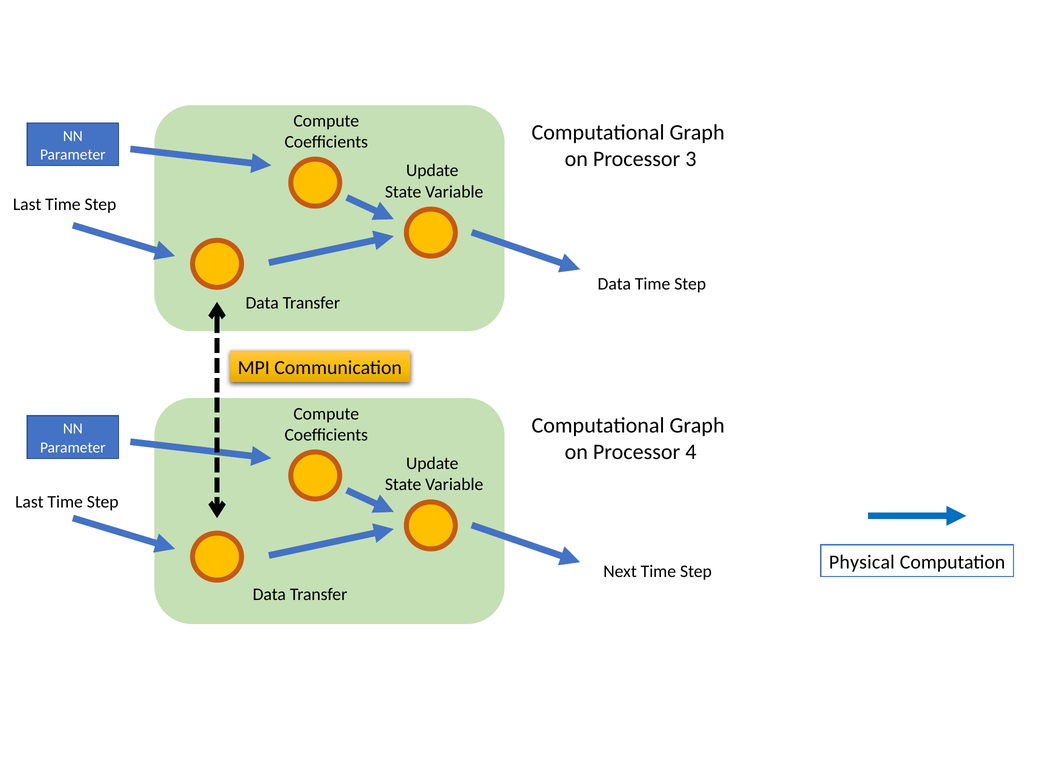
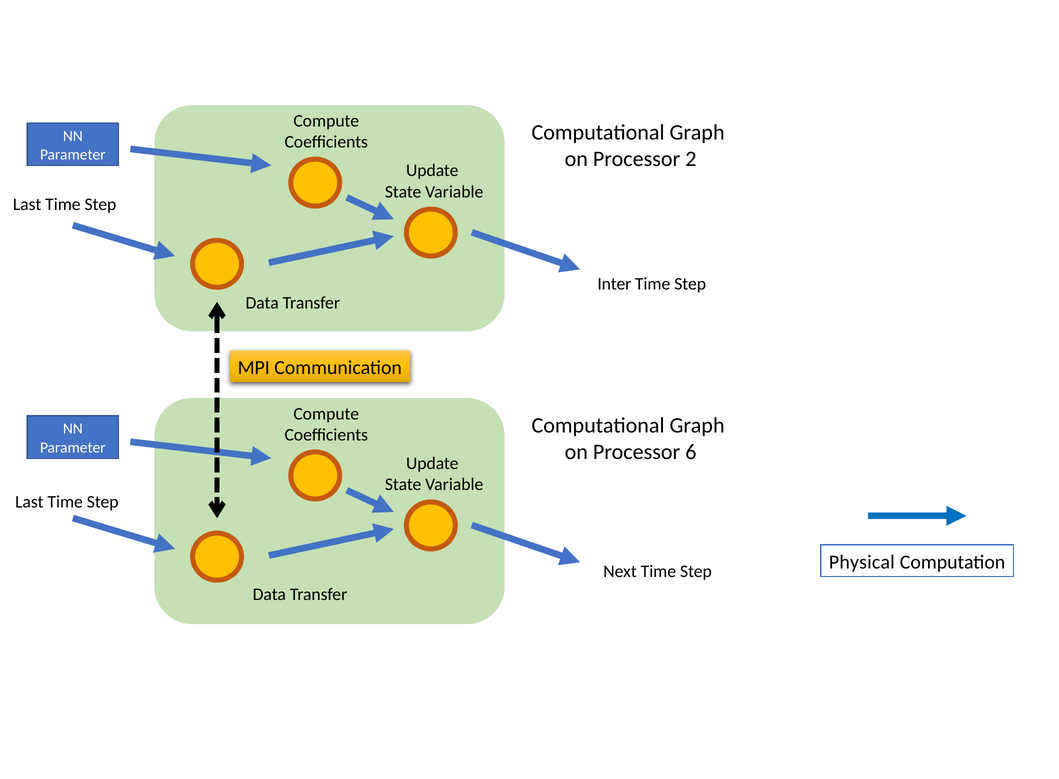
3: 3 -> 2
Data at (614, 284): Data -> Inter
4: 4 -> 6
